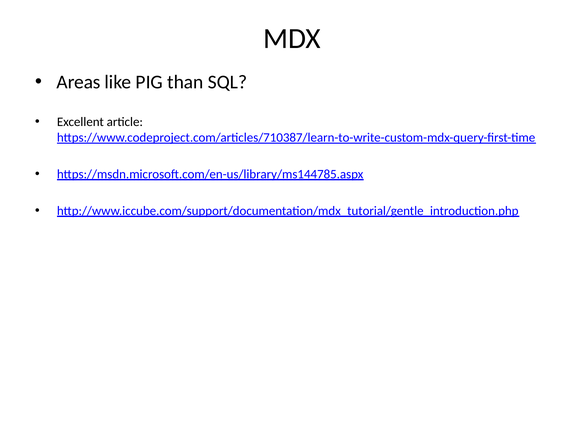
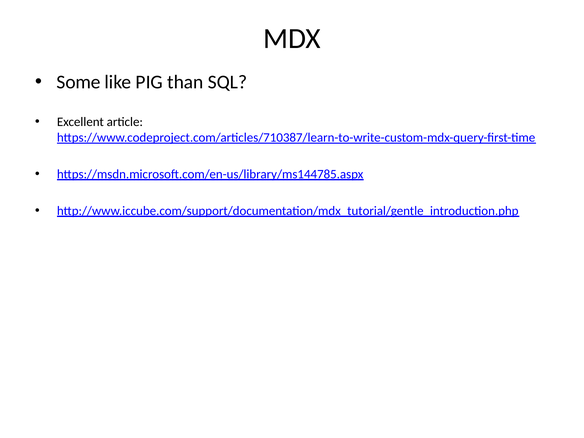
Areas: Areas -> Some
